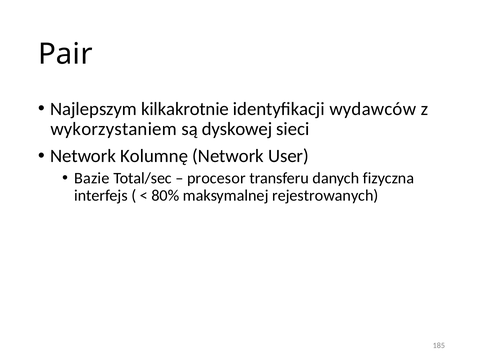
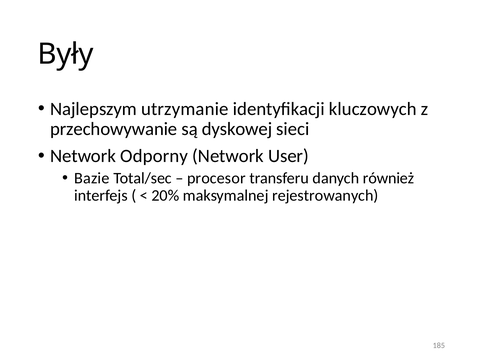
Pair: Pair -> Były
kilkakrotnie: kilkakrotnie -> utrzymanie
wydawców: wydawców -> kluczowych
wykorzystaniem: wykorzystaniem -> przechowywanie
Kolumnę: Kolumnę -> Odporny
fizyczna: fizyczna -> również
80%: 80% -> 20%
